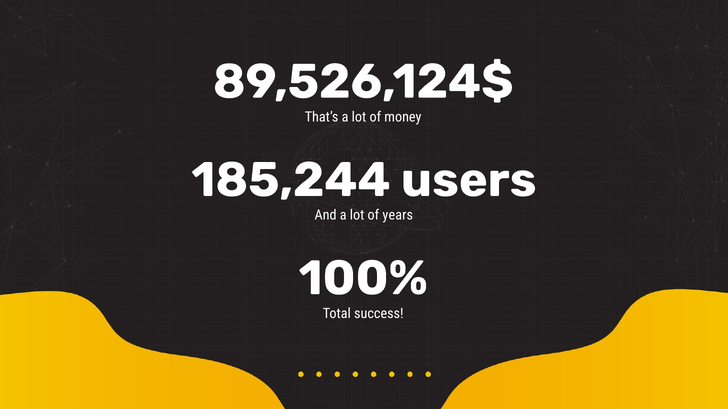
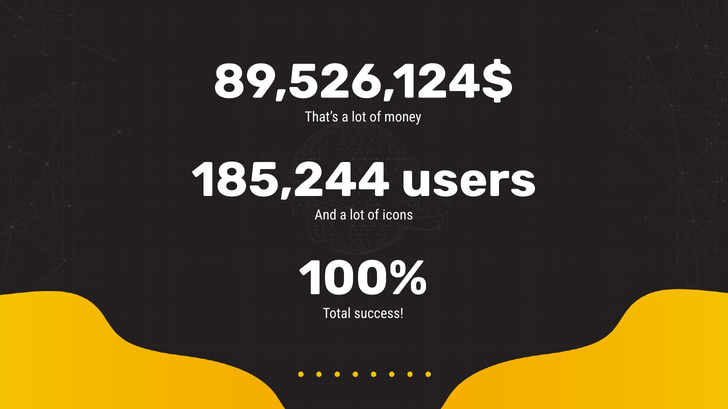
years: years -> icons
